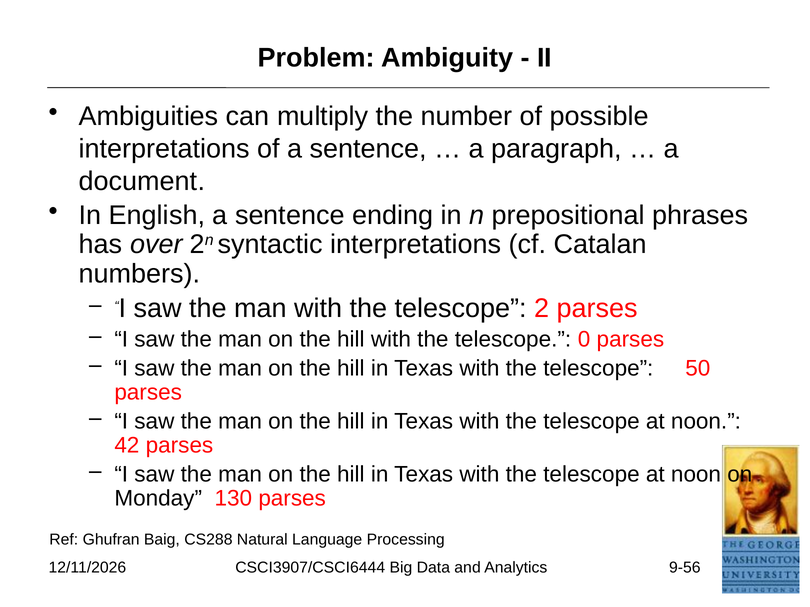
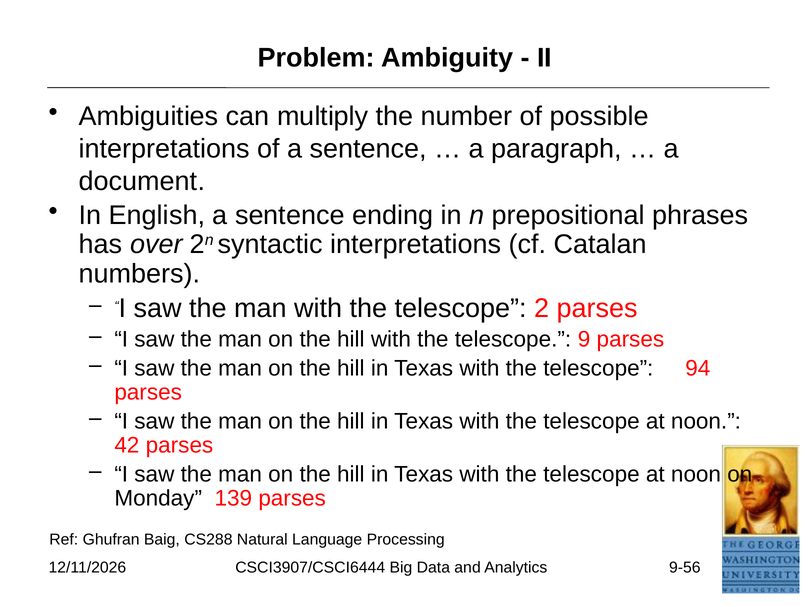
0: 0 -> 9
50: 50 -> 94
130: 130 -> 139
